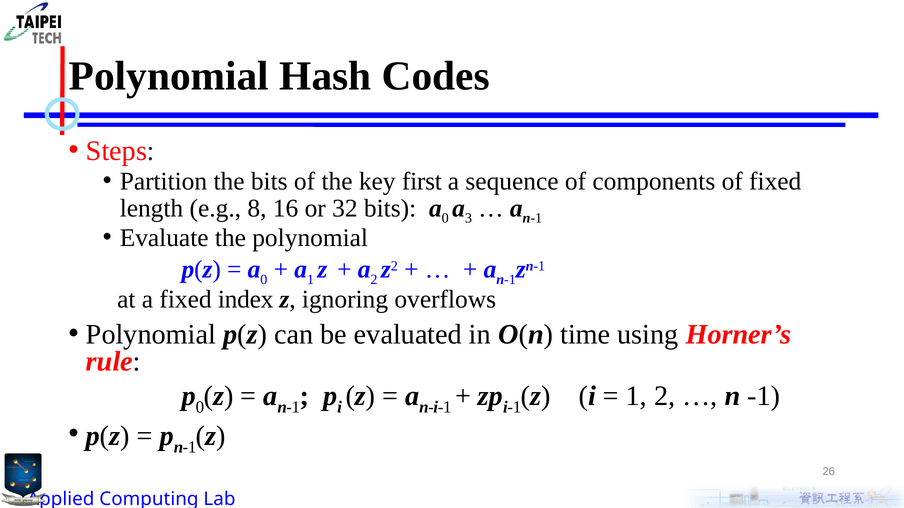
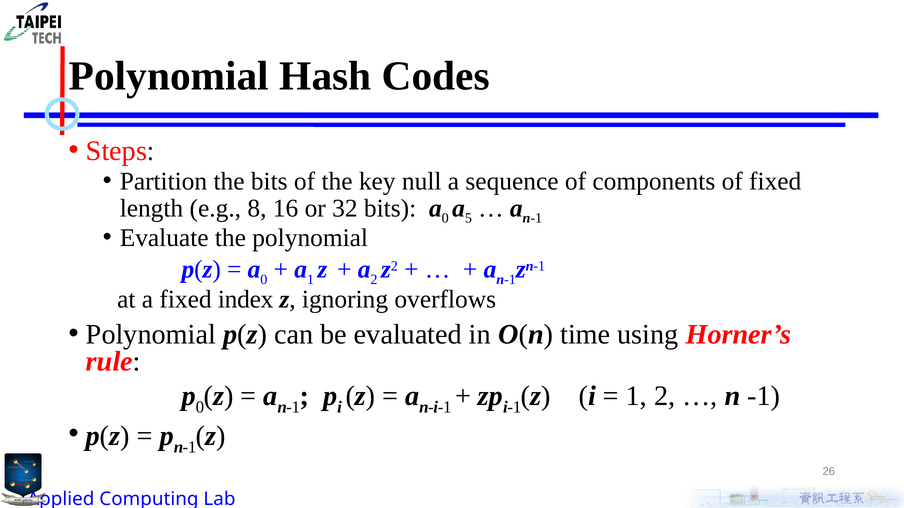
first: first -> null
3: 3 -> 5
